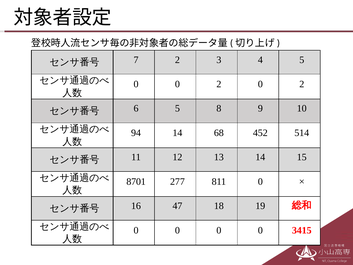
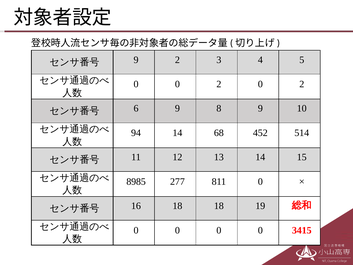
7 at (136, 60): 7 -> 9
6 5: 5 -> 9
8701: 8701 -> 8985
16 47: 47 -> 18
